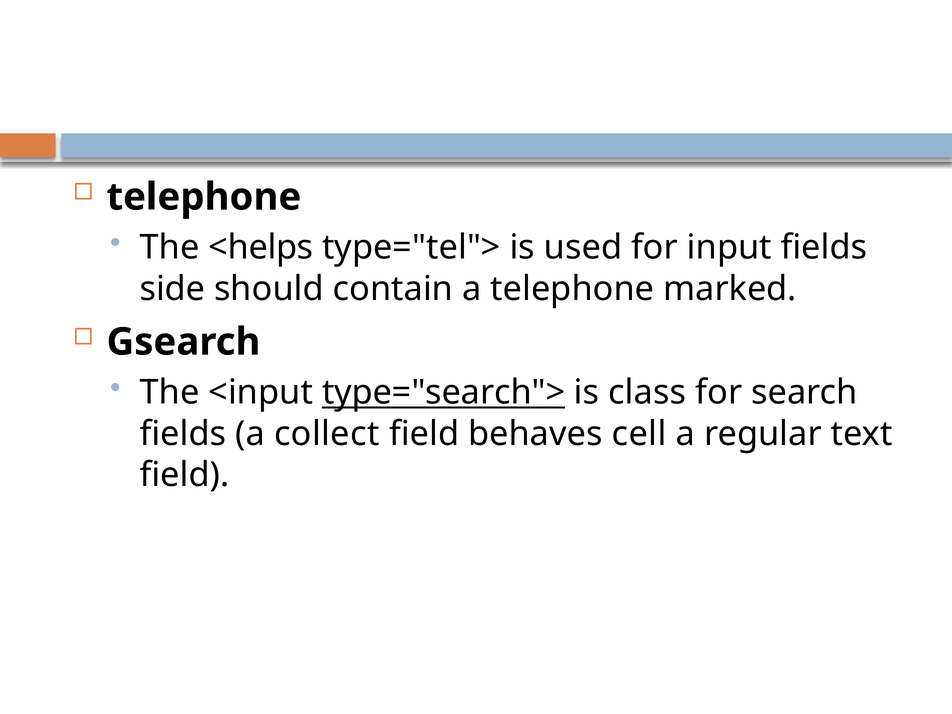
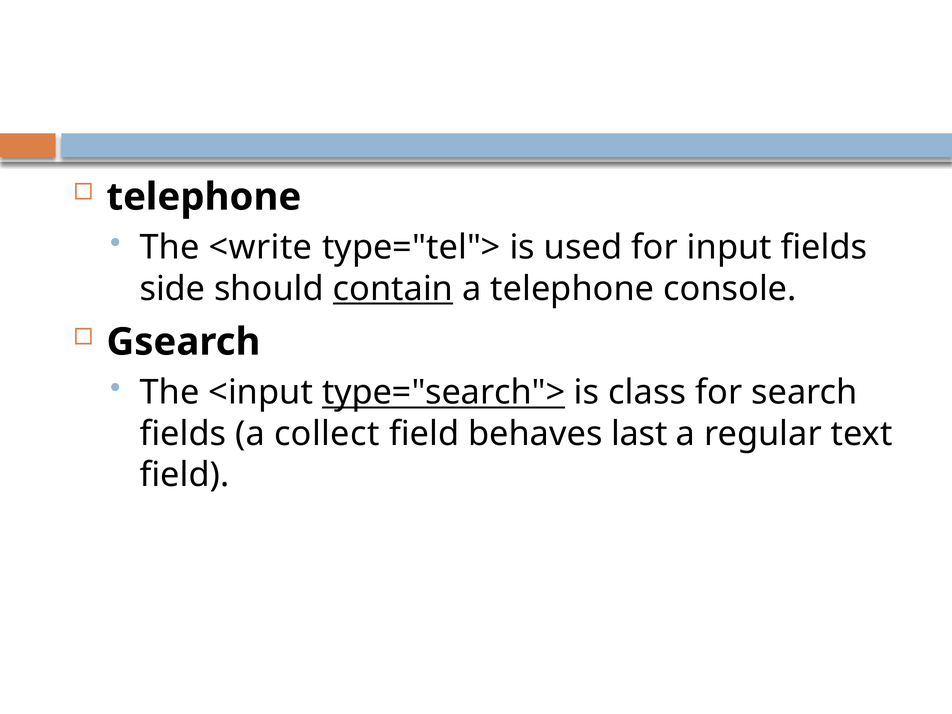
<helps: <helps -> <write
contain underline: none -> present
marked: marked -> console
cell: cell -> last
